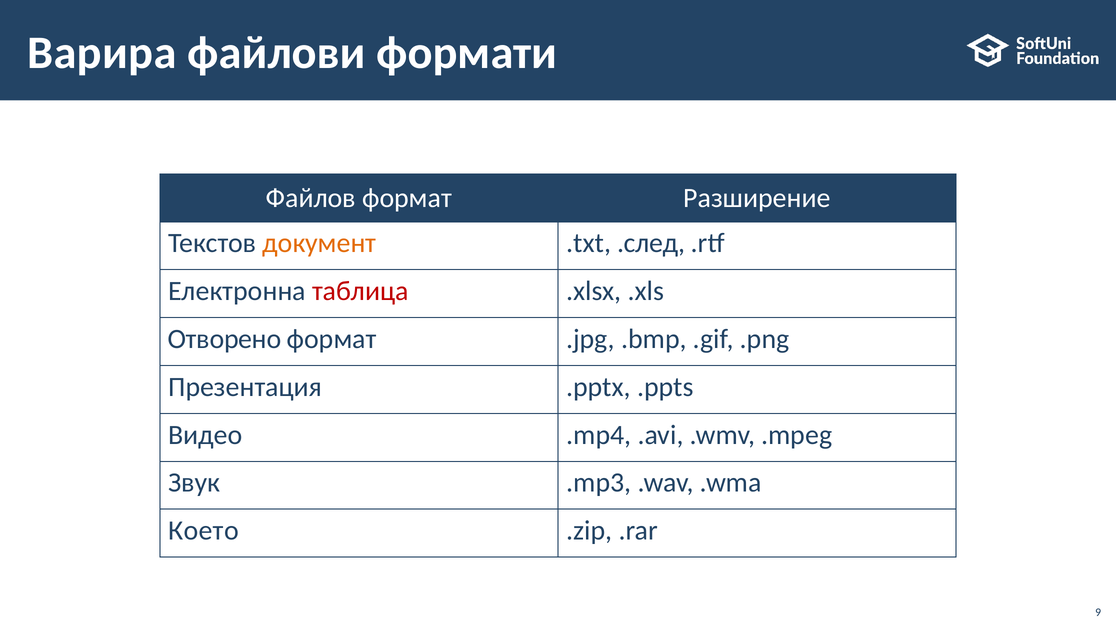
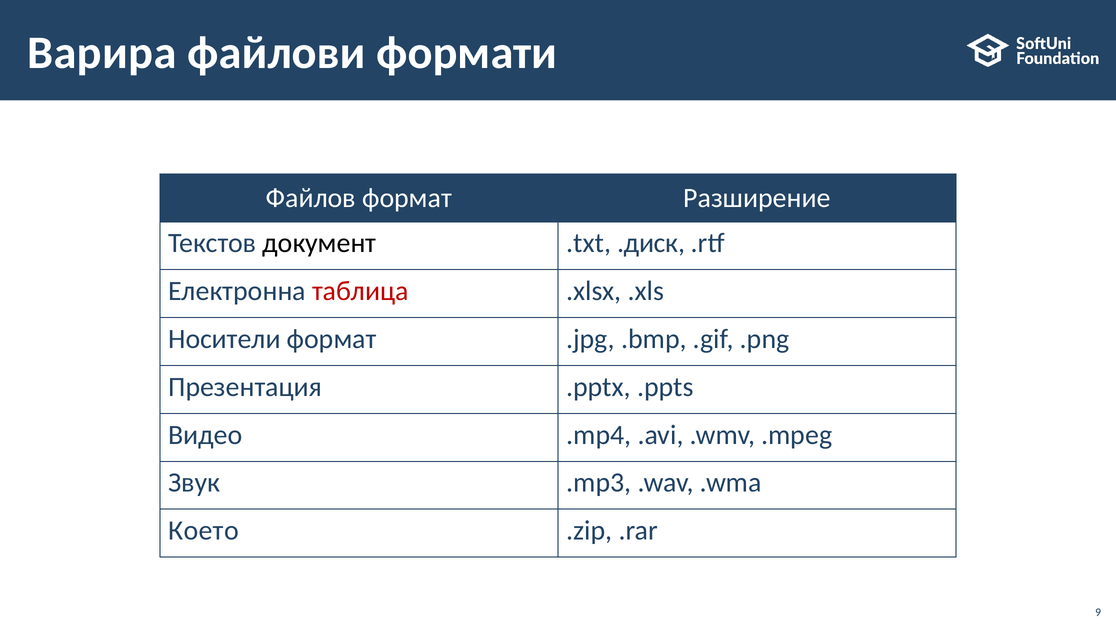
документ colour: orange -> black
.след: .след -> .диск
Отворено: Отворено -> Носители
